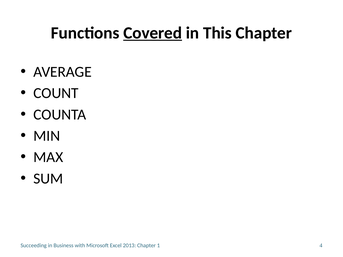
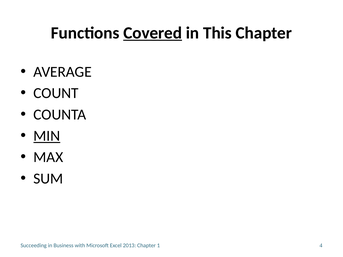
MIN underline: none -> present
